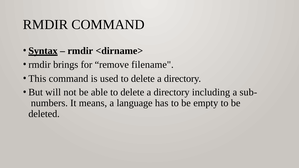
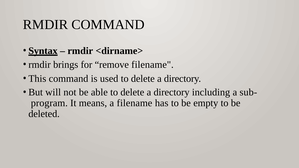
numbers: numbers -> program
a language: language -> filename
